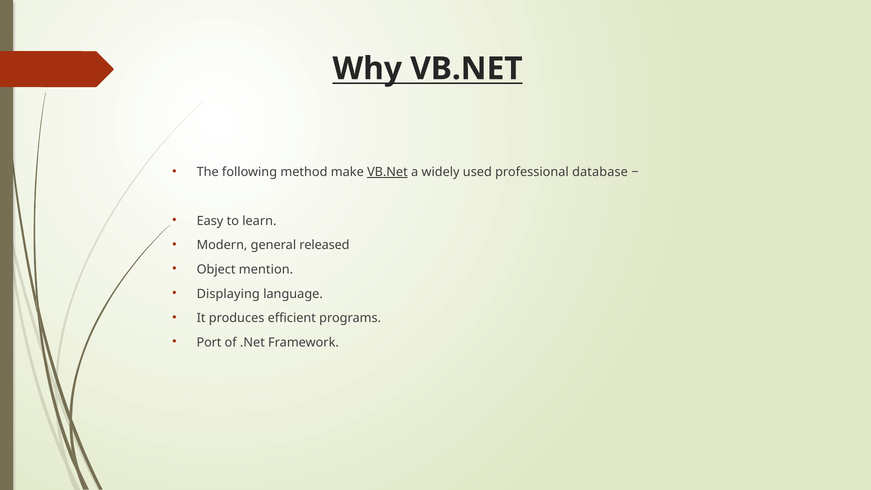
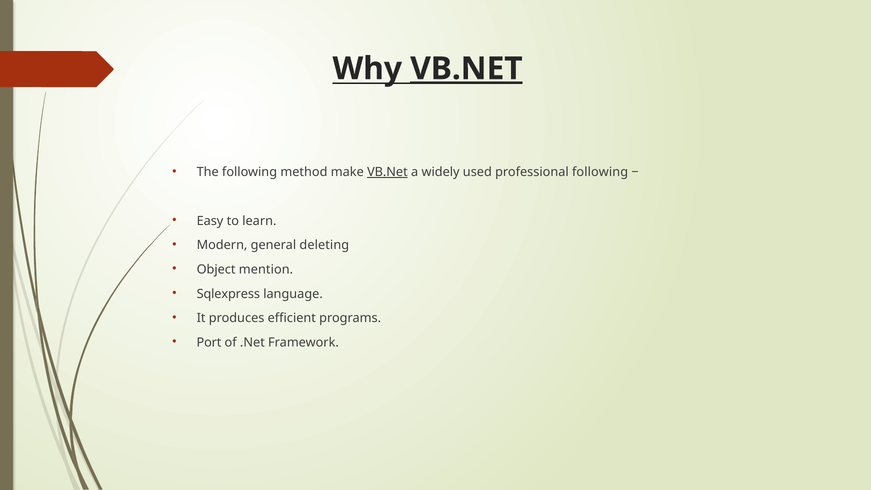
VB.NET at (466, 69) underline: none -> present
professional database: database -> following
released: released -> deleting
Displaying: Displaying -> Sqlexpress
